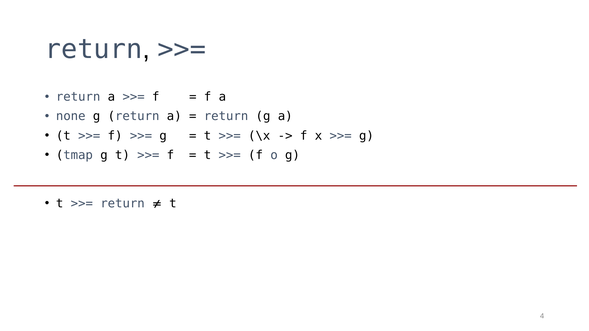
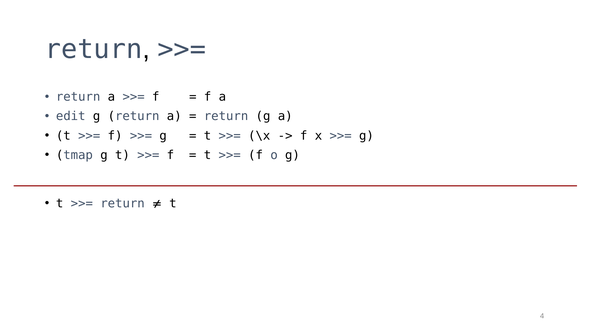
none: none -> edit
